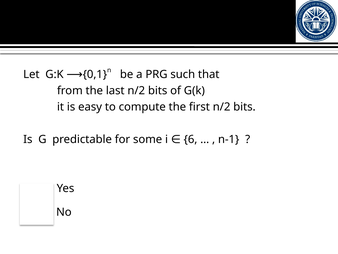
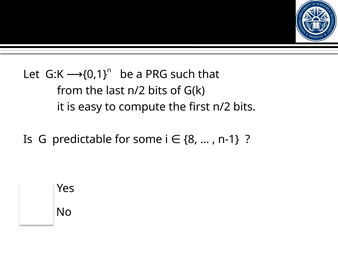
6: 6 -> 8
